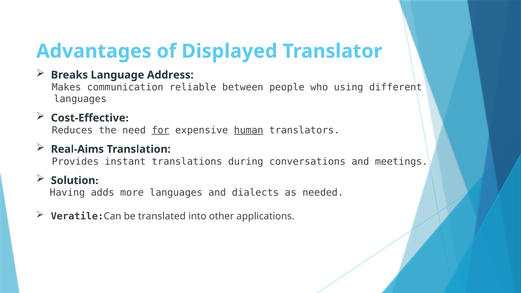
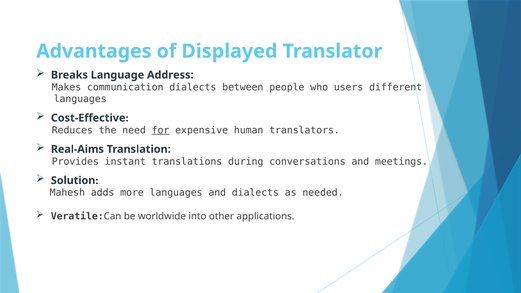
communication reliable: reliable -> dialects
using: using -> users
human underline: present -> none
Having: Having -> Mahesh
translated: translated -> worldwide
